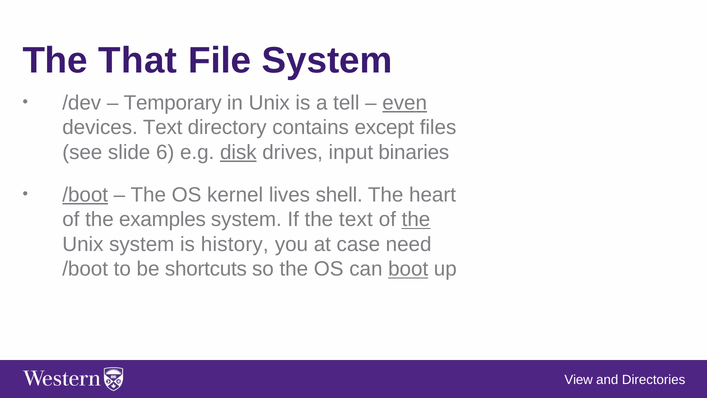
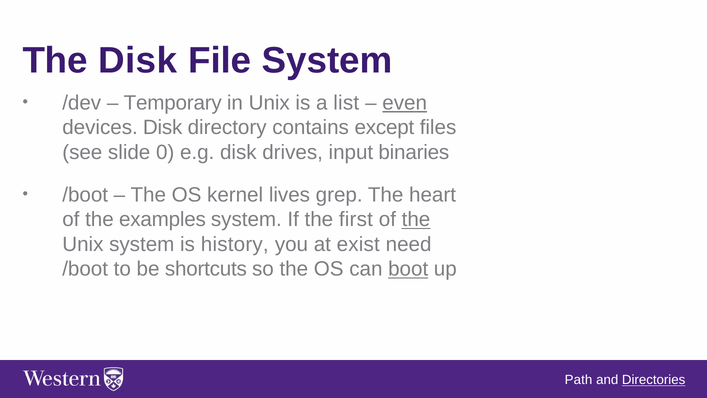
The That: That -> Disk
tell: tell -> list
devices Text: Text -> Disk
6: 6 -> 0
disk at (238, 152) underline: present -> none
/boot at (85, 195) underline: present -> none
shell: shell -> grep
the text: text -> first
case: case -> exist
View: View -> Path
Directories underline: none -> present
